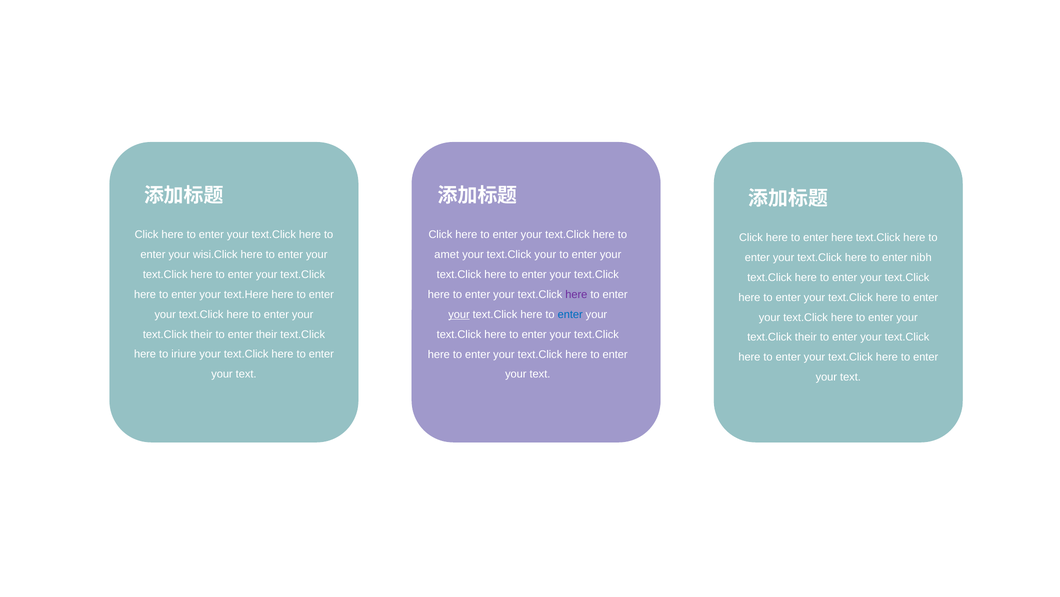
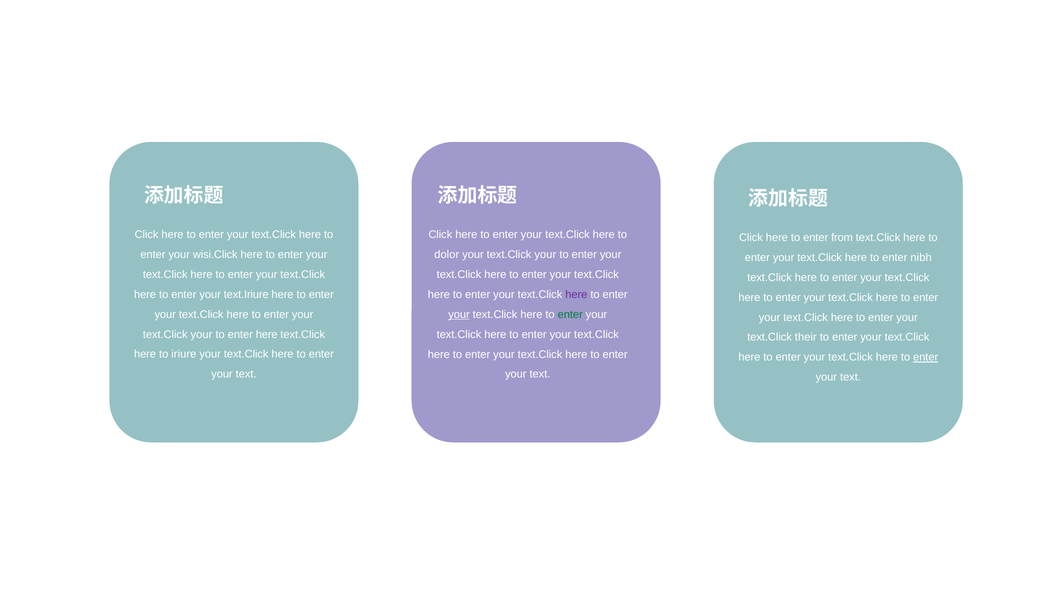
enter here: here -> from
amet: amet -> dolor
text.Here: text.Here -> text.Iriure
enter at (570, 314) colour: blue -> green
their at (201, 334): their -> your
enter their: their -> here
enter at (926, 357) underline: none -> present
